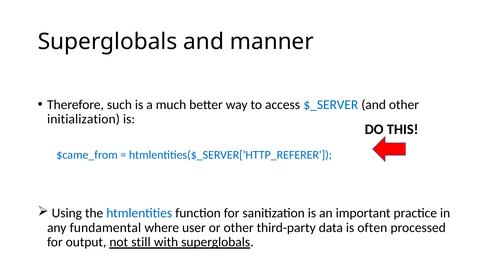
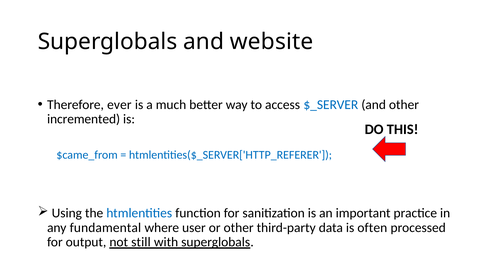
manner: manner -> website
such: such -> ever
initialization: initialization -> incremented
